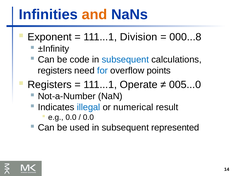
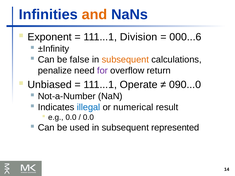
000...8: 000...8 -> 000...6
code: code -> false
subsequent at (125, 60) colour: blue -> orange
registers at (55, 71): registers -> penalize
for colour: blue -> purple
points: points -> return
Registers at (50, 85): Registers -> Unbiased
005...0: 005...0 -> 090...0
